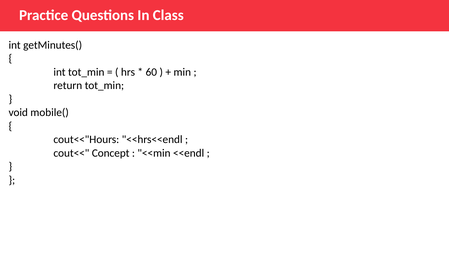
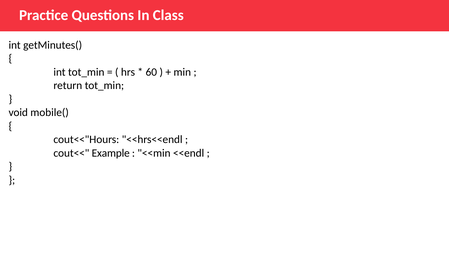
Concept: Concept -> Example
